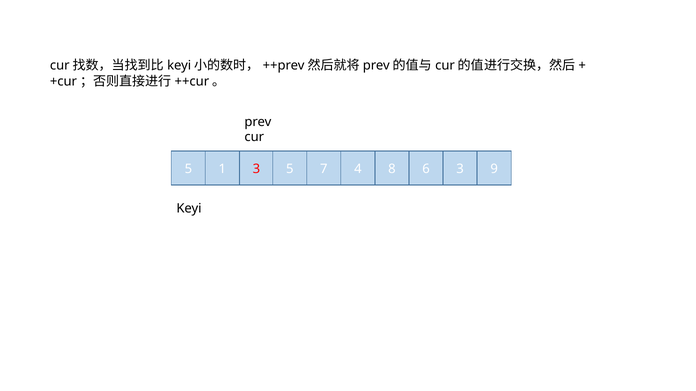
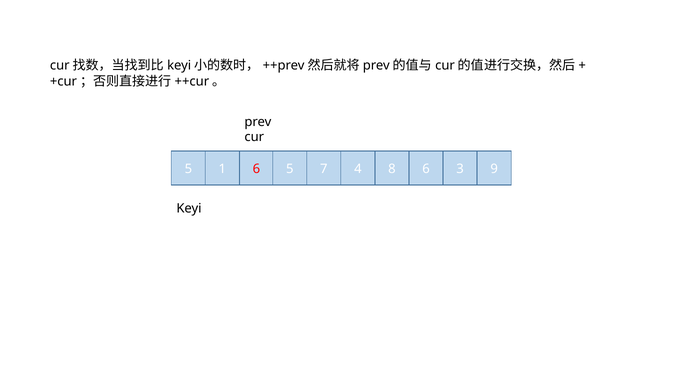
1 3: 3 -> 6
